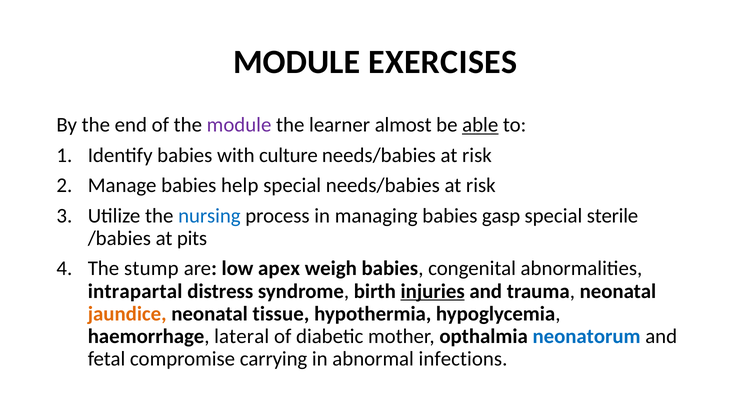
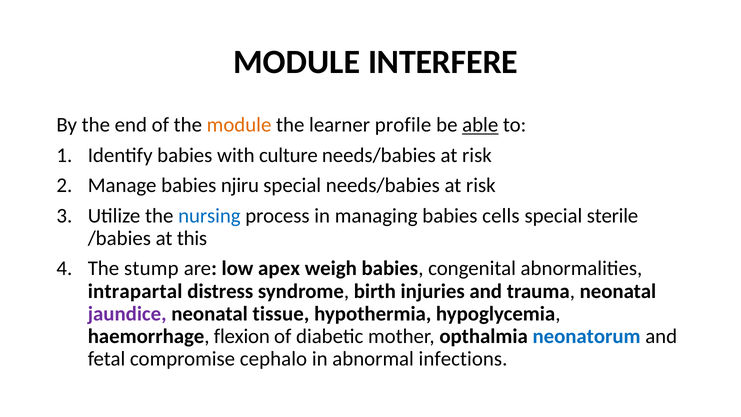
EXERCISES: EXERCISES -> INTERFERE
module at (239, 125) colour: purple -> orange
almost: almost -> profile
help: help -> njiru
gasp: gasp -> cells
pits: pits -> this
injuries underline: present -> none
jaundice colour: orange -> purple
lateral: lateral -> flexion
carrying: carrying -> cephalo
